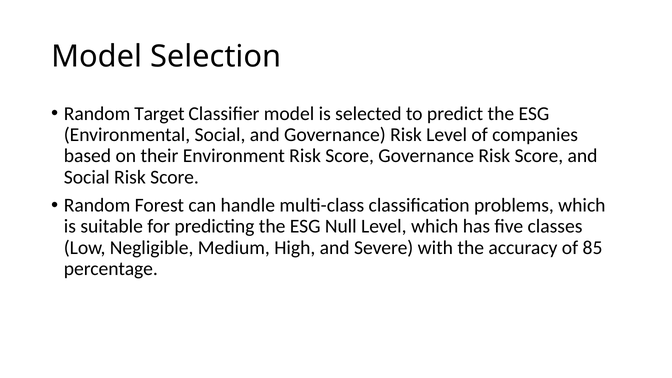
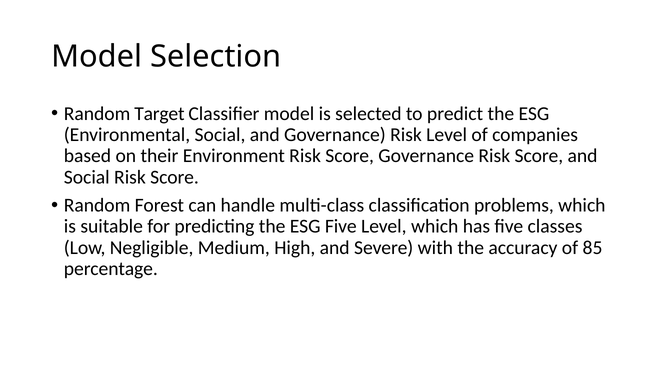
ESG Null: Null -> Five
